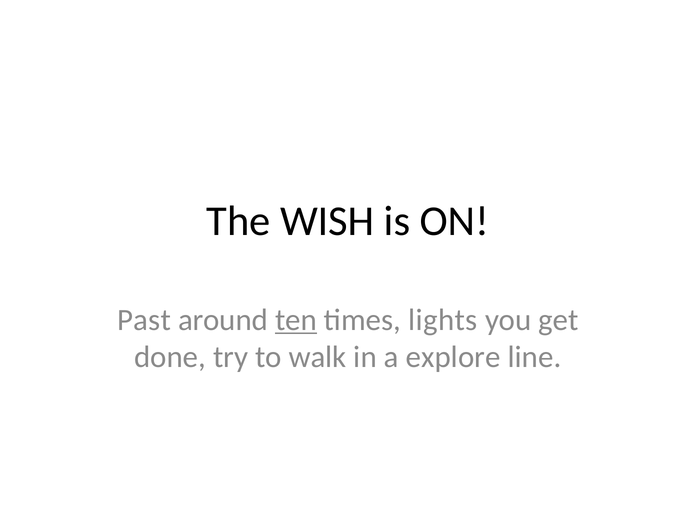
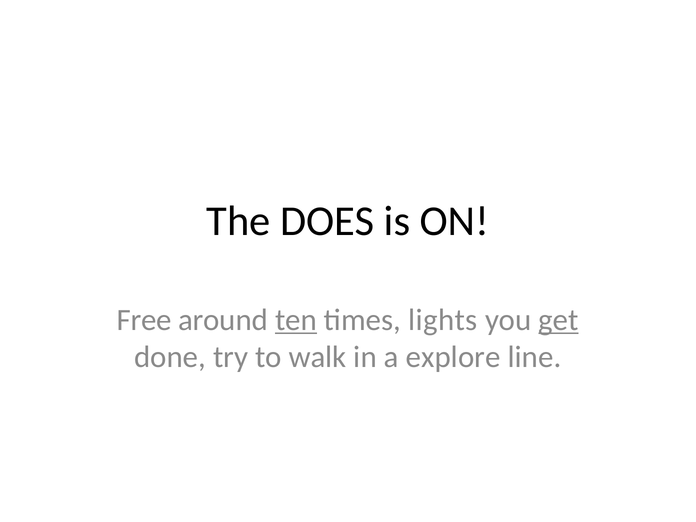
WISH: WISH -> DOES
Past: Past -> Free
get underline: none -> present
